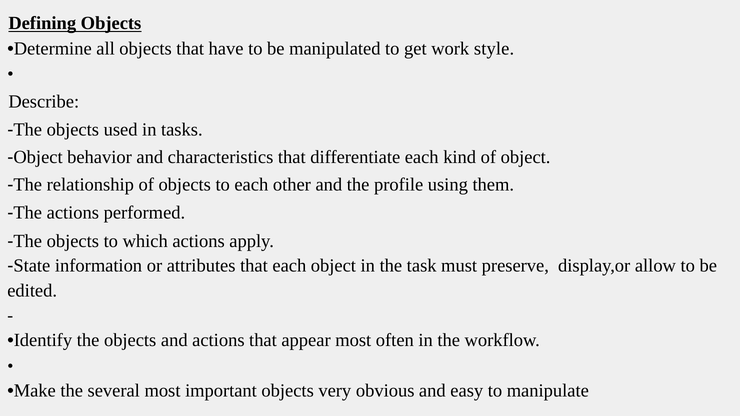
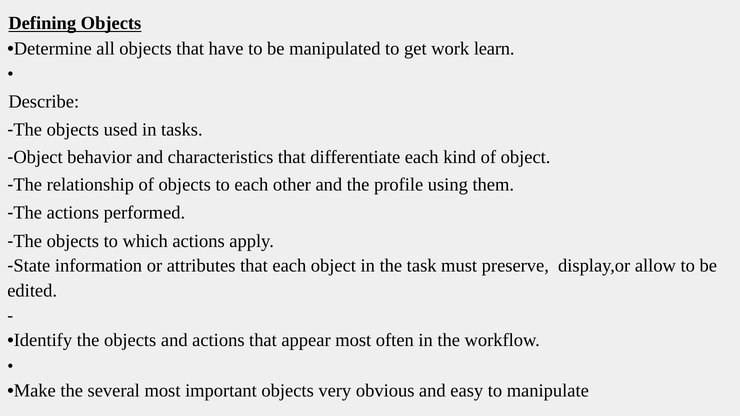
style: style -> learn
